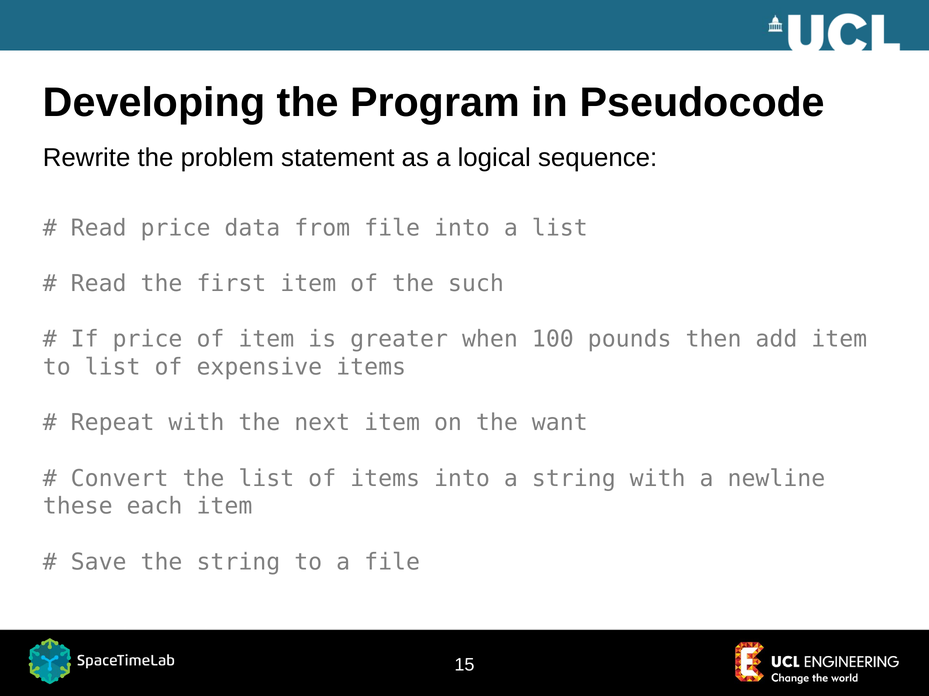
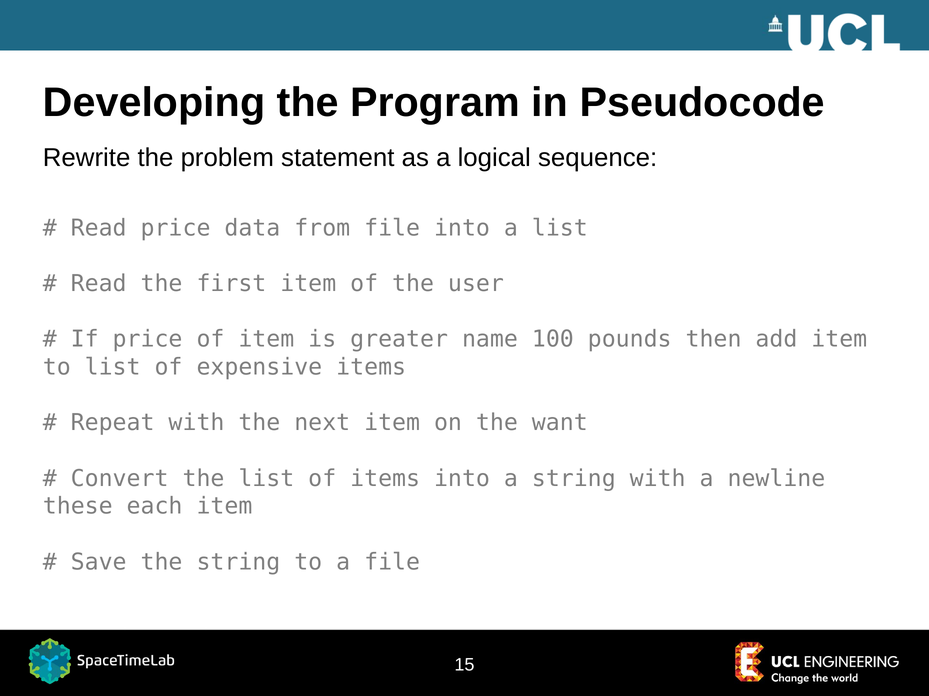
such: such -> user
when: when -> name
